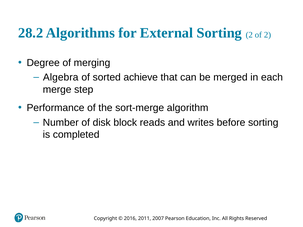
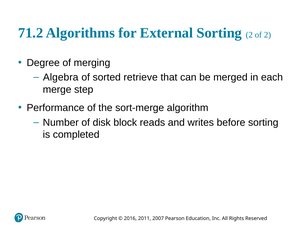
28.2: 28.2 -> 71.2
achieve: achieve -> retrieve
